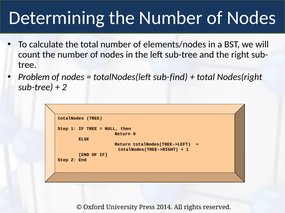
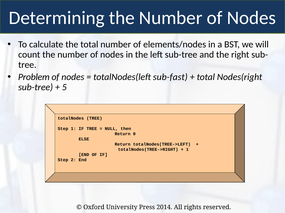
sub-find: sub-find -> sub-fast
2 at (64, 87): 2 -> 5
